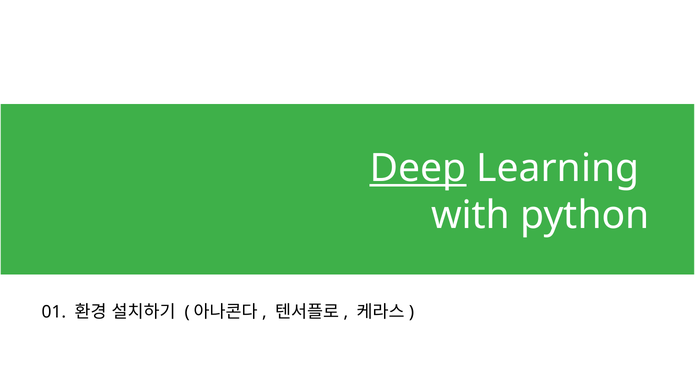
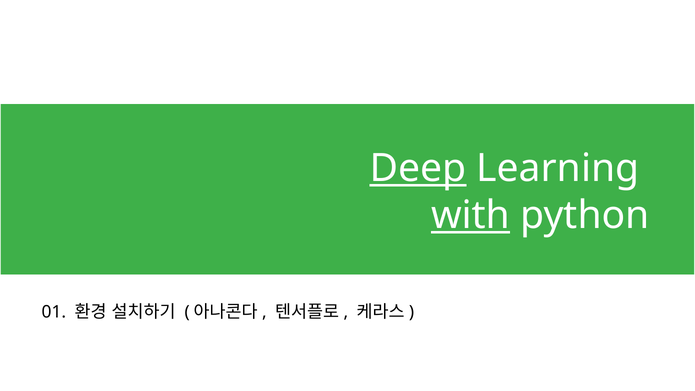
with underline: none -> present
